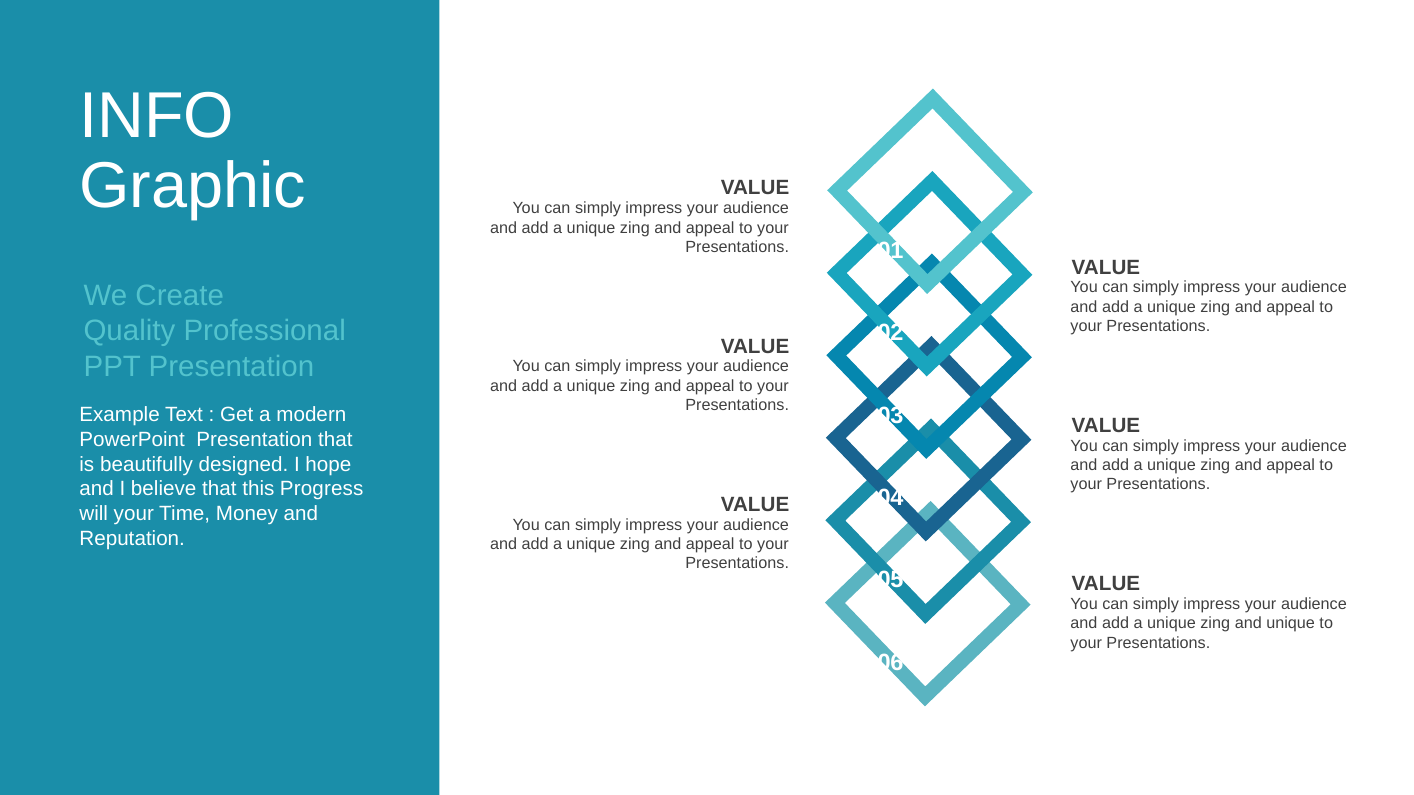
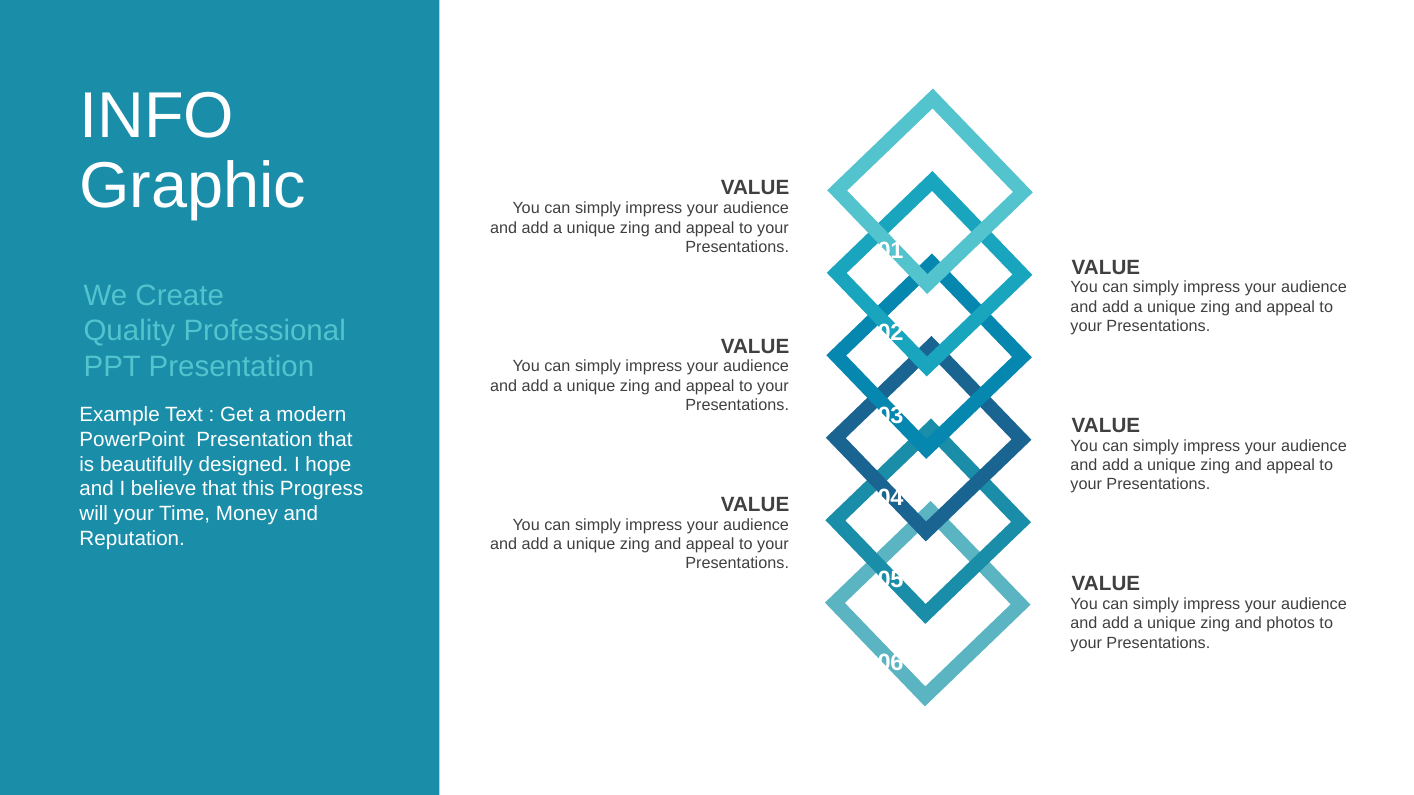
and unique: unique -> photos
